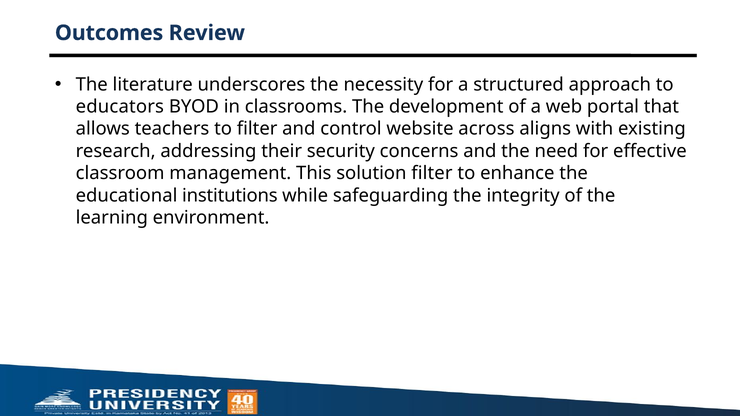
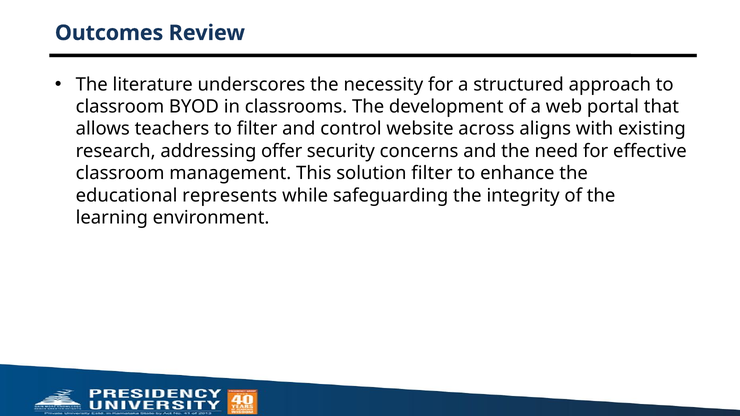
educators at (120, 107): educators -> classroom
their: their -> offer
institutions: institutions -> represents
